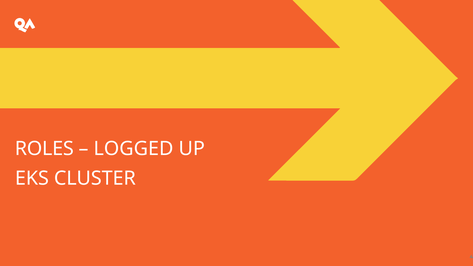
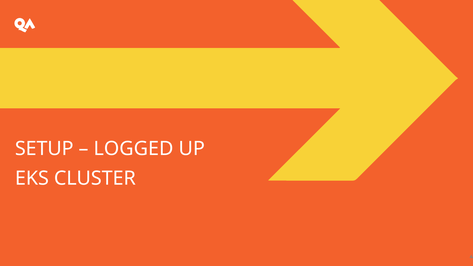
ROLES: ROLES -> SETUP
